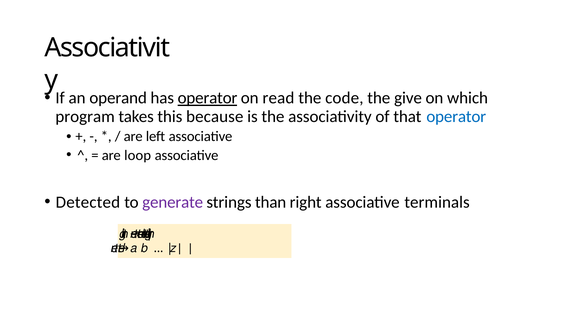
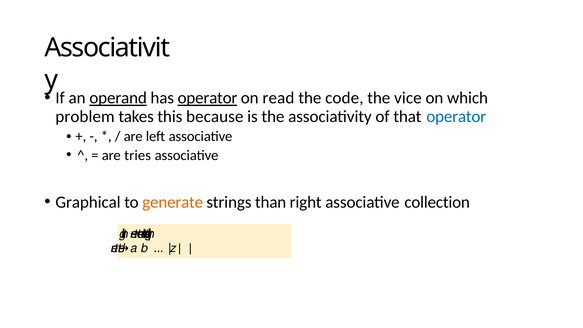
operand underline: none -> present
give: give -> vice
program: program -> problem
loop: loop -> tries
Detected: Detected -> Graphical
generate colour: purple -> orange
terminals: terminals -> collection
